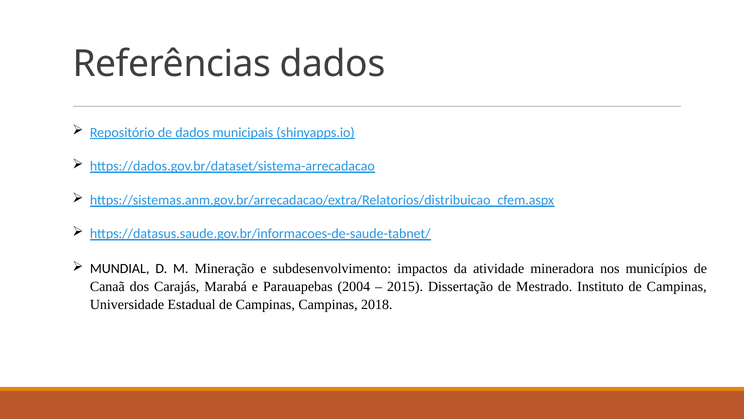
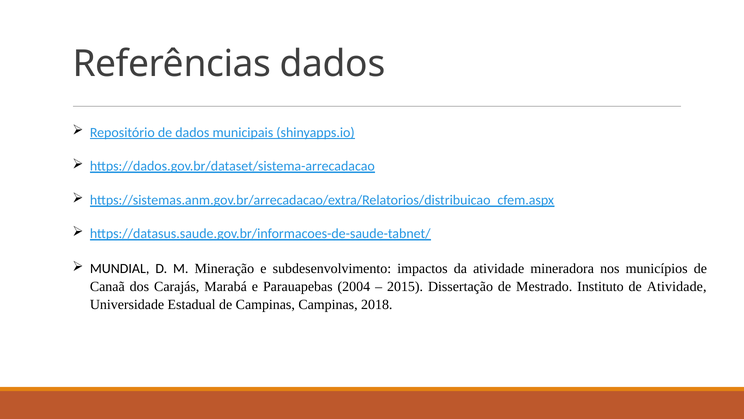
Instituto de Campinas: Campinas -> Atividade
